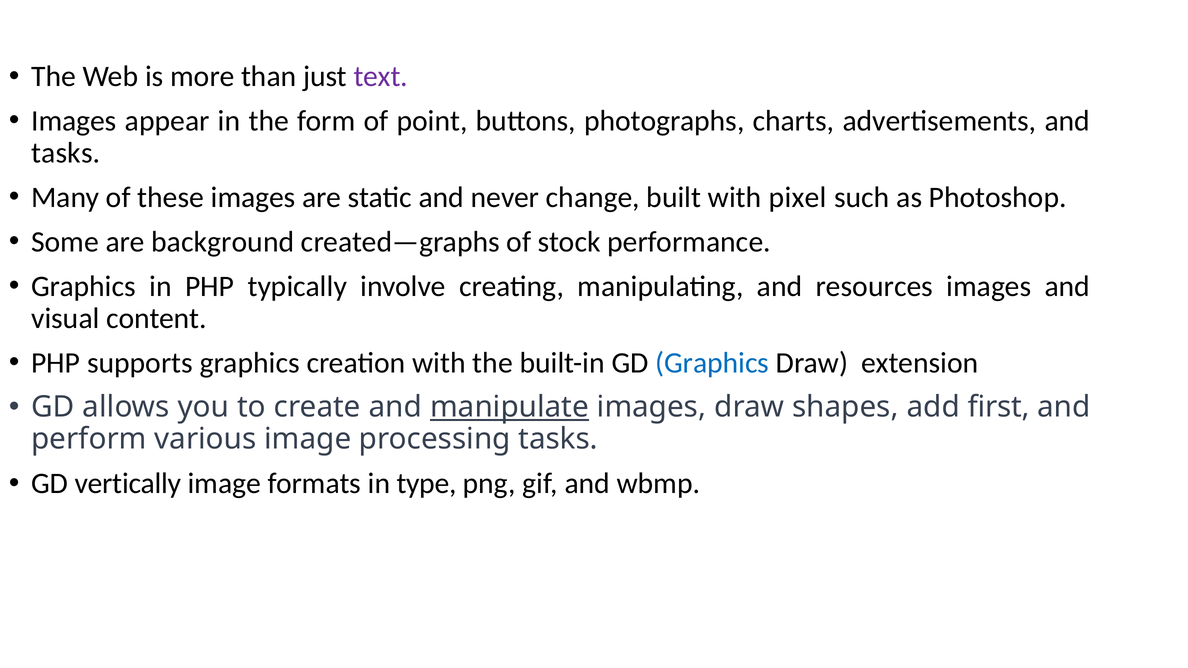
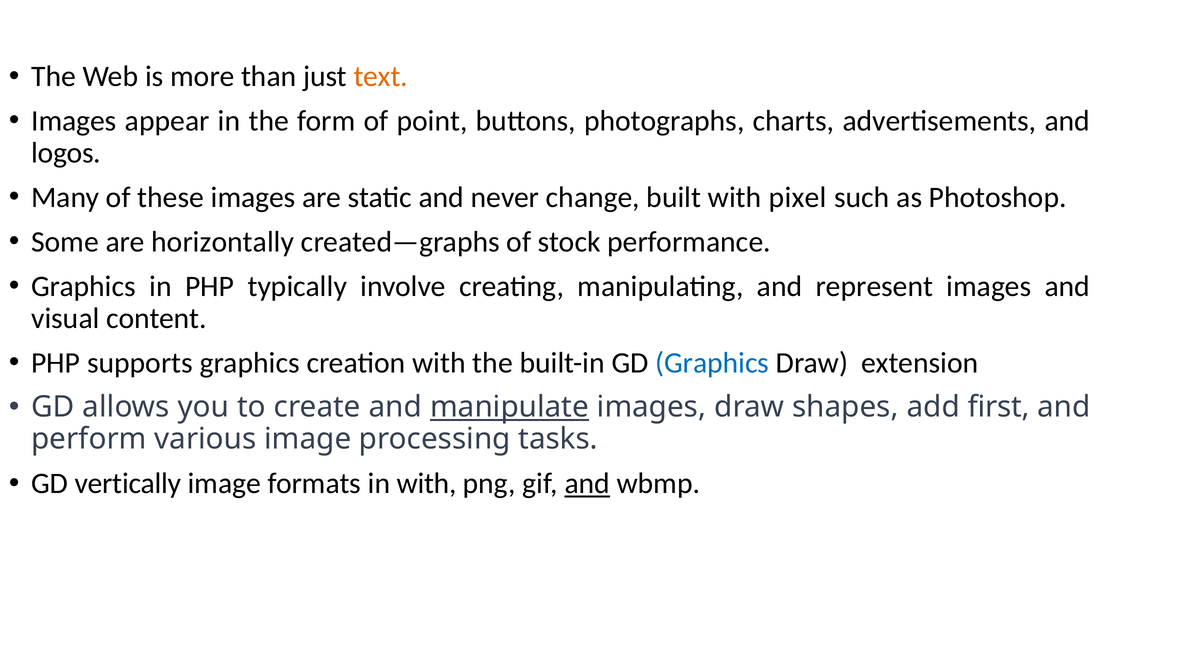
text colour: purple -> orange
tasks at (66, 153): tasks -> logos
background: background -> horizontally
resources: resources -> represent
in type: type -> with
and at (587, 484) underline: none -> present
